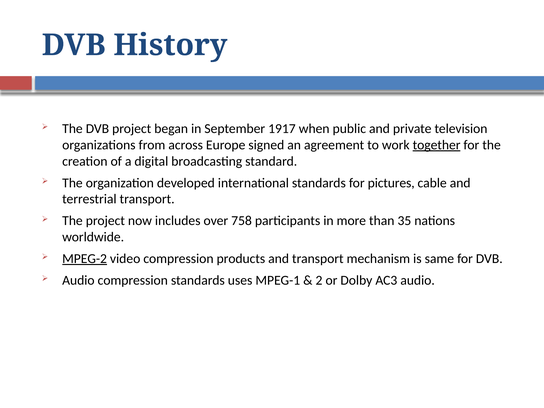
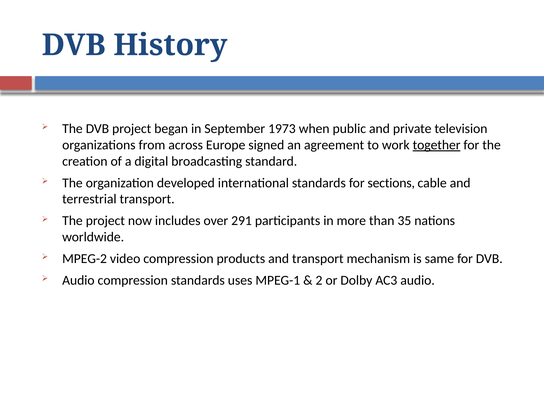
1917: 1917 -> 1973
pictures: pictures -> sections
758: 758 -> 291
MPEG-2 underline: present -> none
